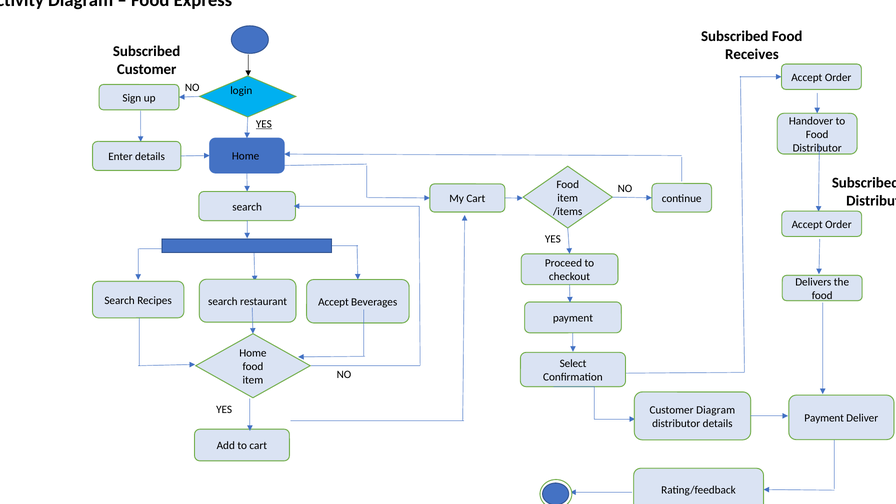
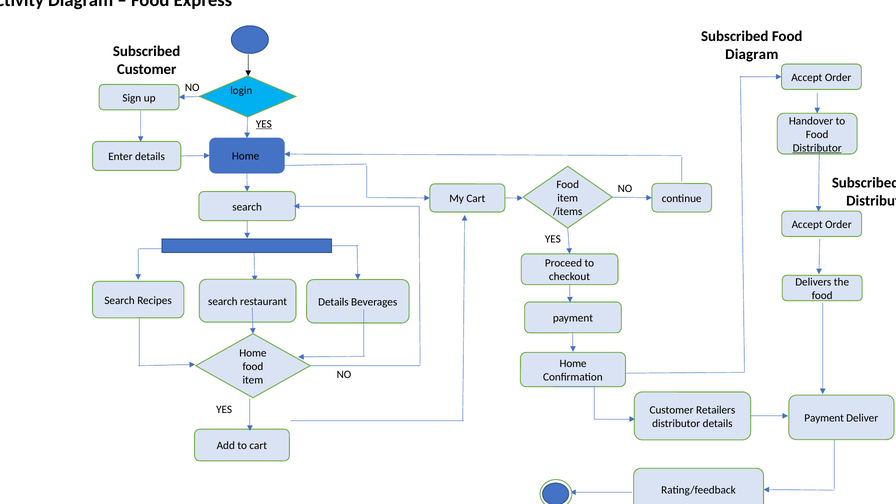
Receives at (752, 54): Receives -> Diagram
Distributor at (817, 148) underline: none -> present
Accept at (333, 302): Accept -> Details
Select at (573, 364): Select -> Home
Customer Diagram: Diagram -> Retailers
